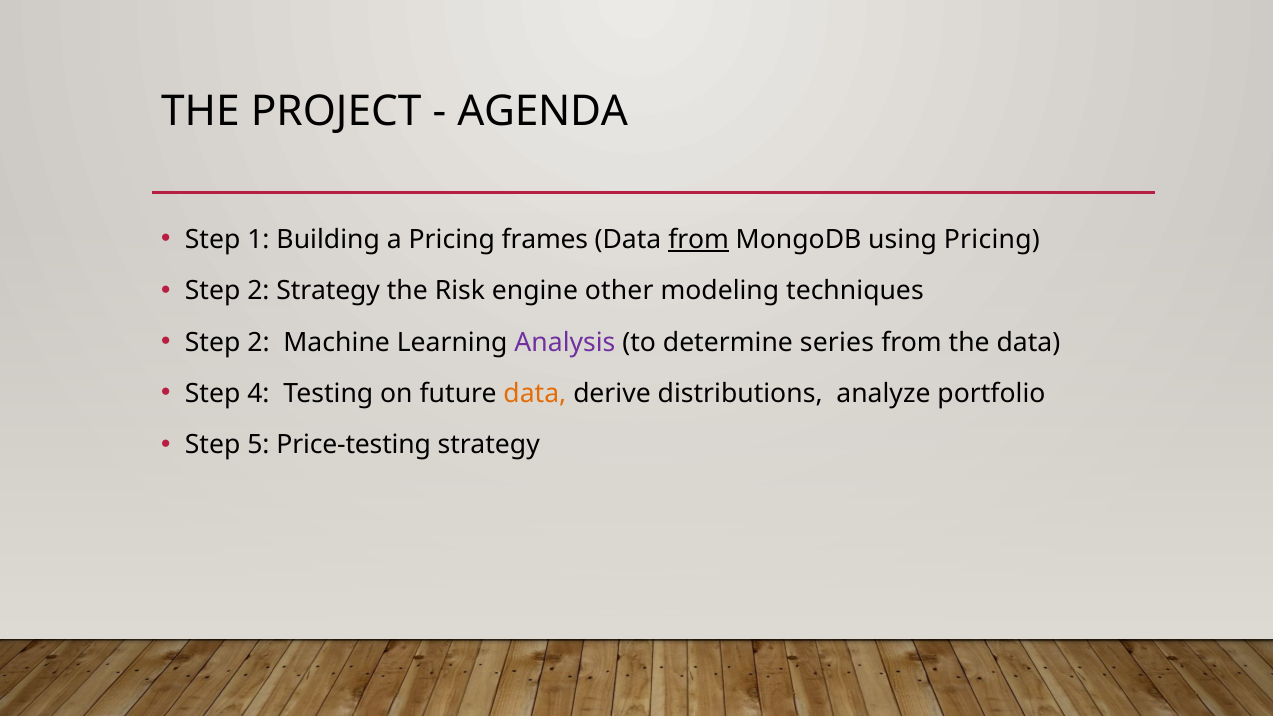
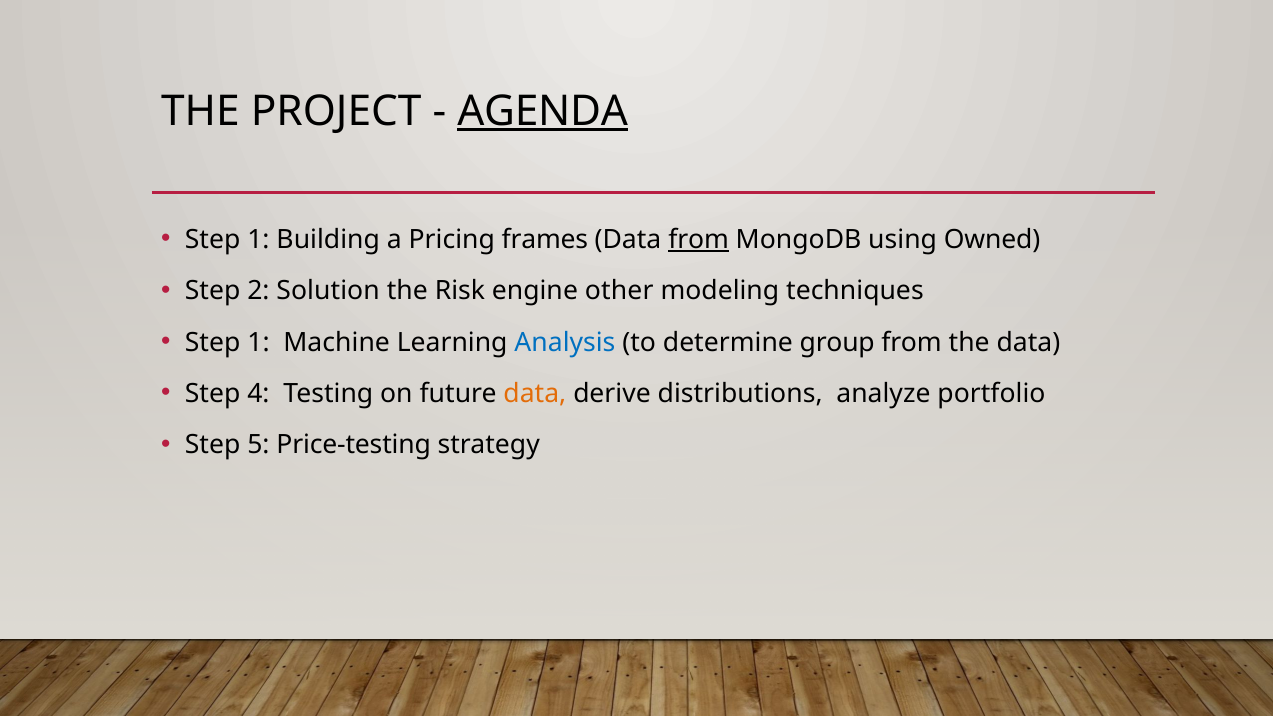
AGENDA underline: none -> present
using Pricing: Pricing -> Owned
2 Strategy: Strategy -> Solution
2 at (258, 342): 2 -> 1
Analysis colour: purple -> blue
series: series -> group
